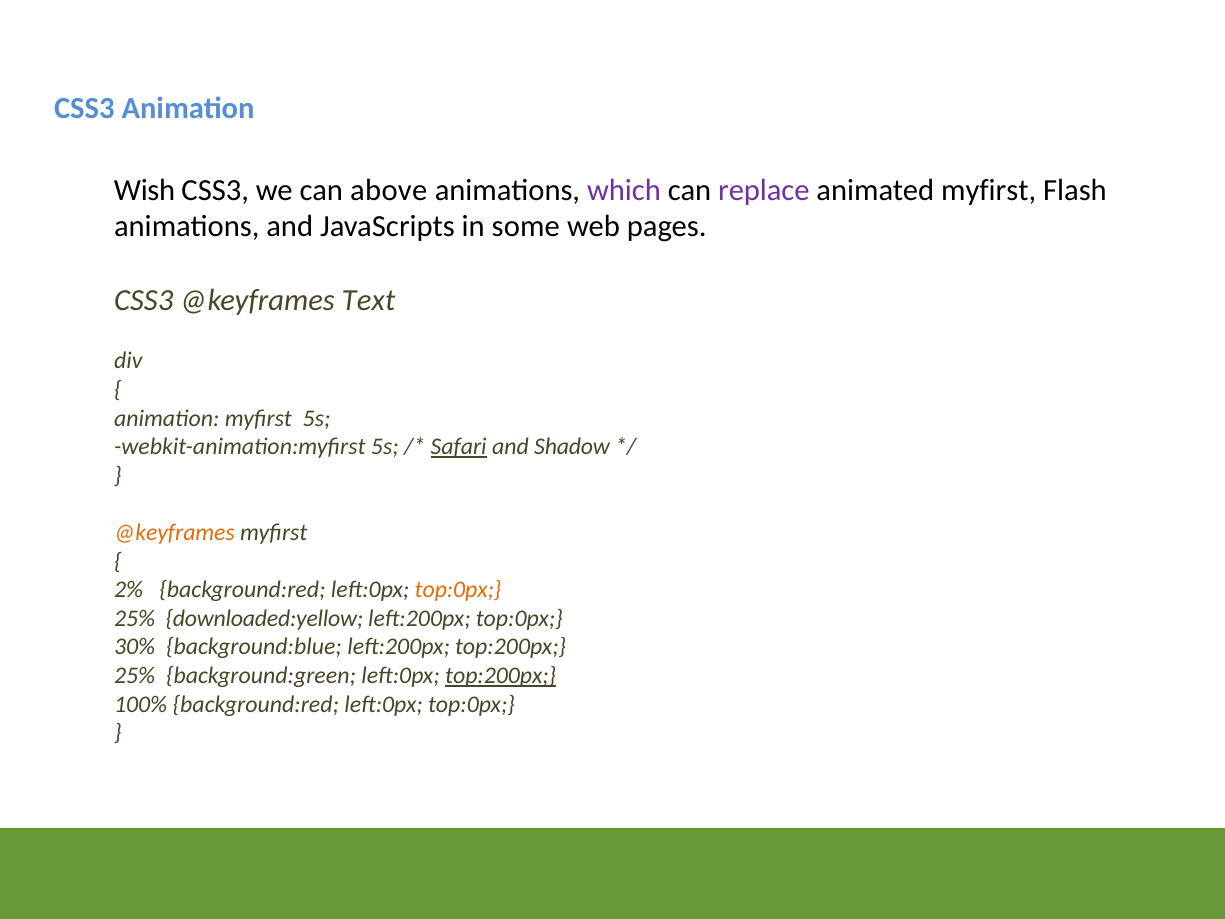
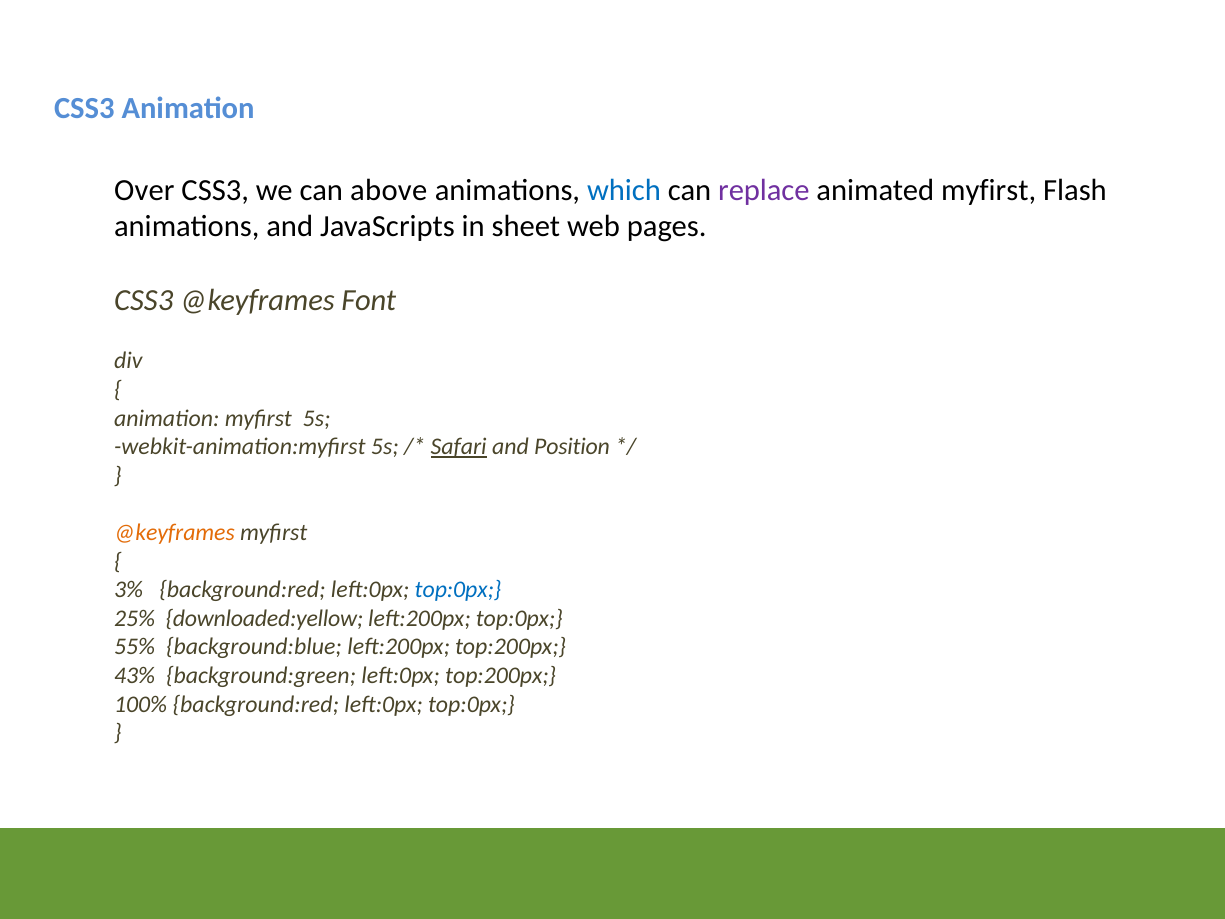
Wish: Wish -> Over
which colour: purple -> blue
some: some -> sheet
Text: Text -> Font
Shadow: Shadow -> Position
2%: 2% -> 3%
top:0px at (458, 590) colour: orange -> blue
30%: 30% -> 55%
25% at (135, 676): 25% -> 43%
top:200px at (501, 676) underline: present -> none
